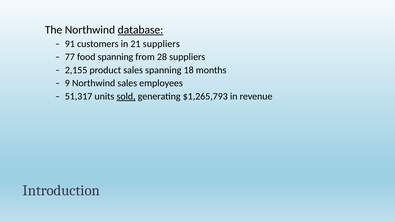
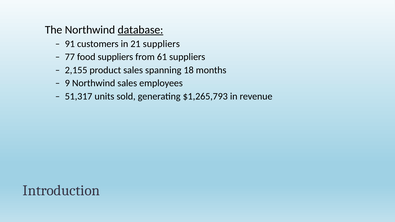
food spanning: spanning -> suppliers
28: 28 -> 61
sold underline: present -> none
